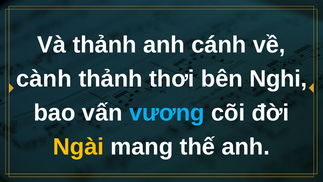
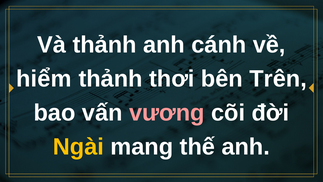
cành: cành -> hiểm
Nghi: Nghi -> Trên
vương colour: light blue -> pink
